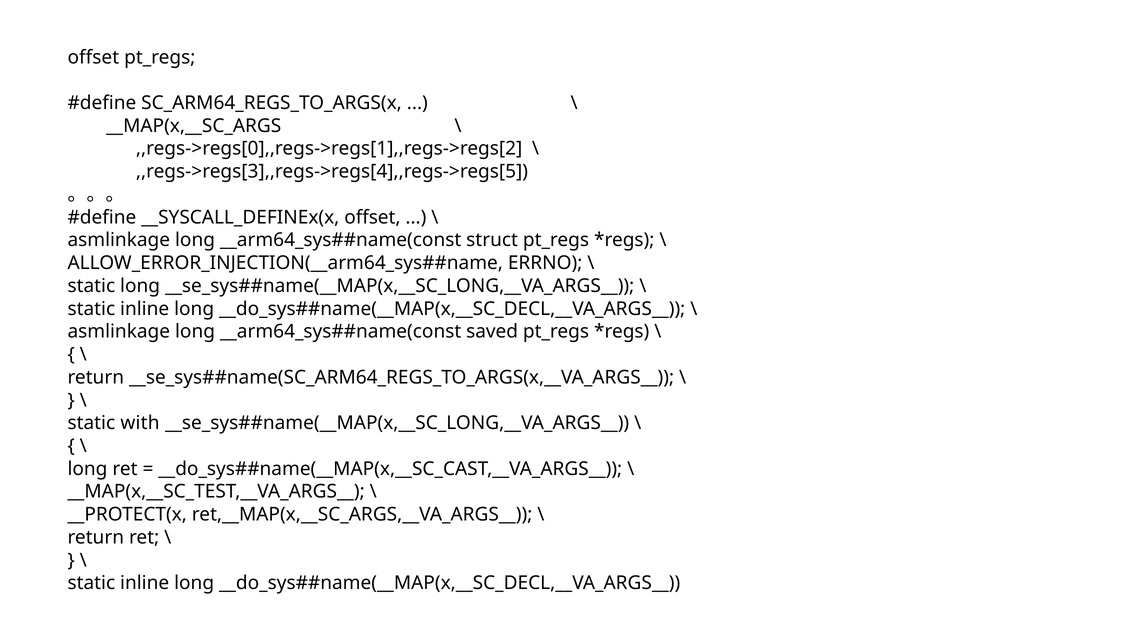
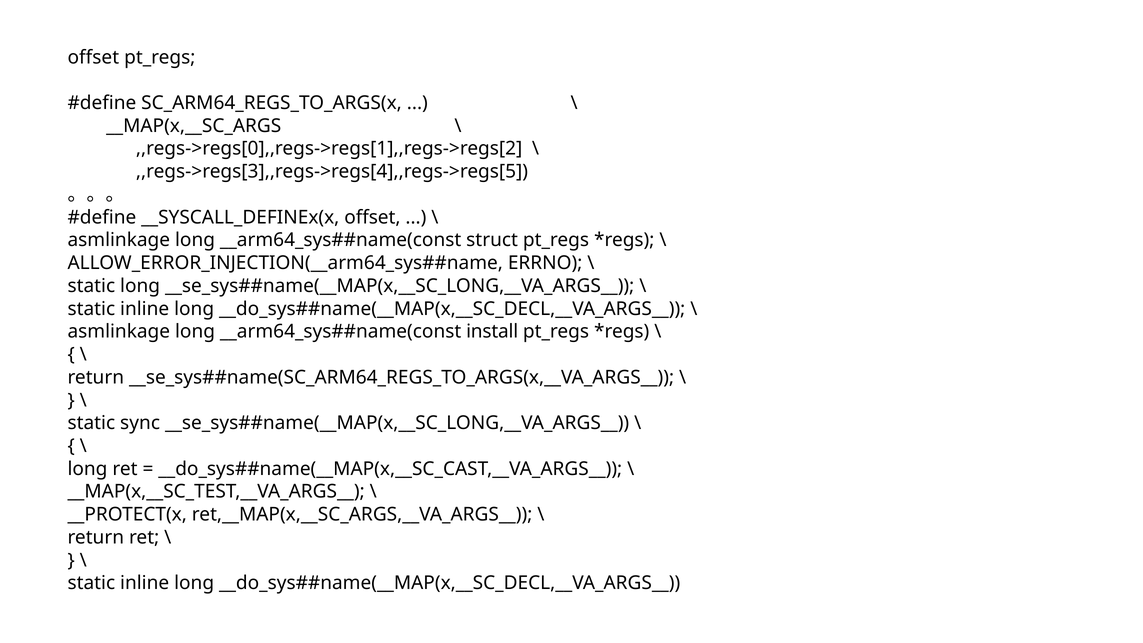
saved: saved -> install
with: with -> sync
